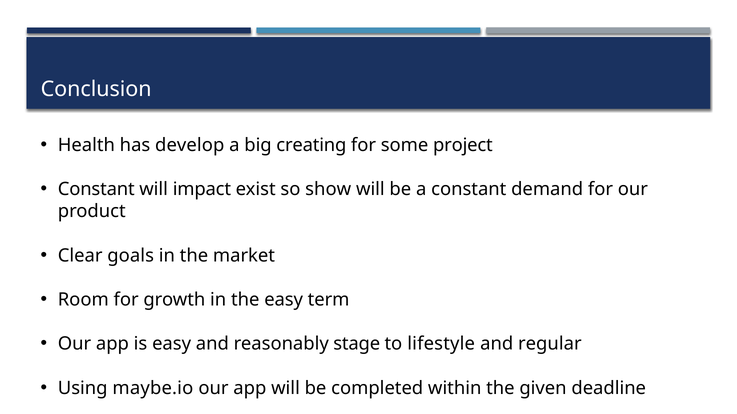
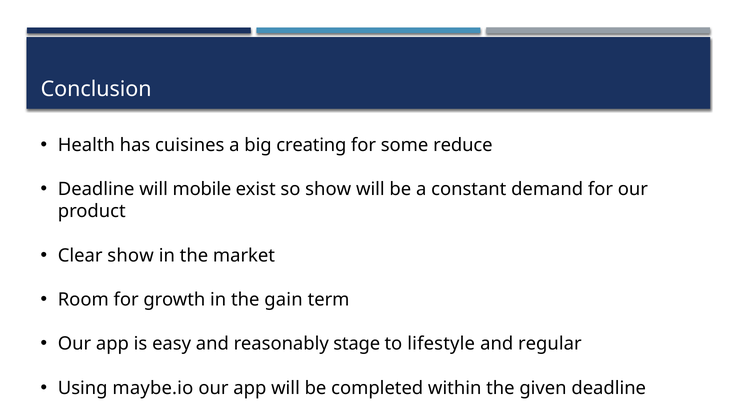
develop: develop -> cuisines
project: project -> reduce
Constant at (96, 190): Constant -> Deadline
impact: impact -> mobile
Clear goals: goals -> show
the easy: easy -> gain
